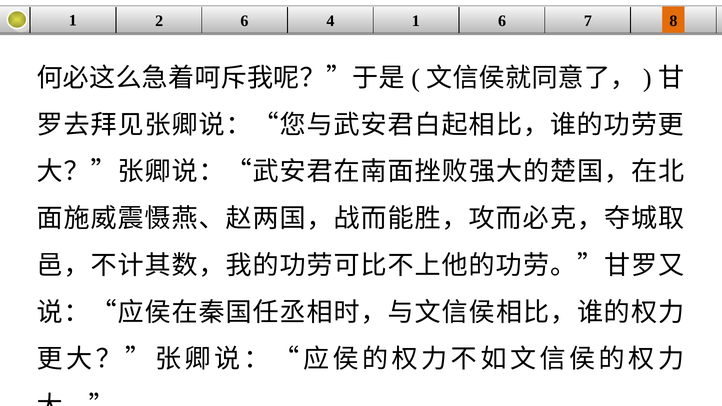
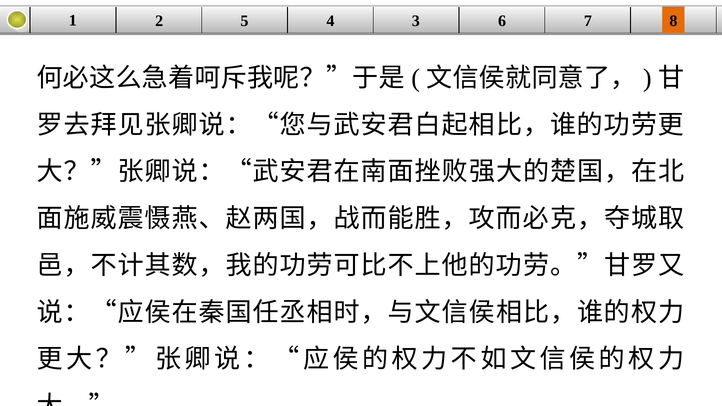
2 6: 6 -> 5
4 1: 1 -> 3
